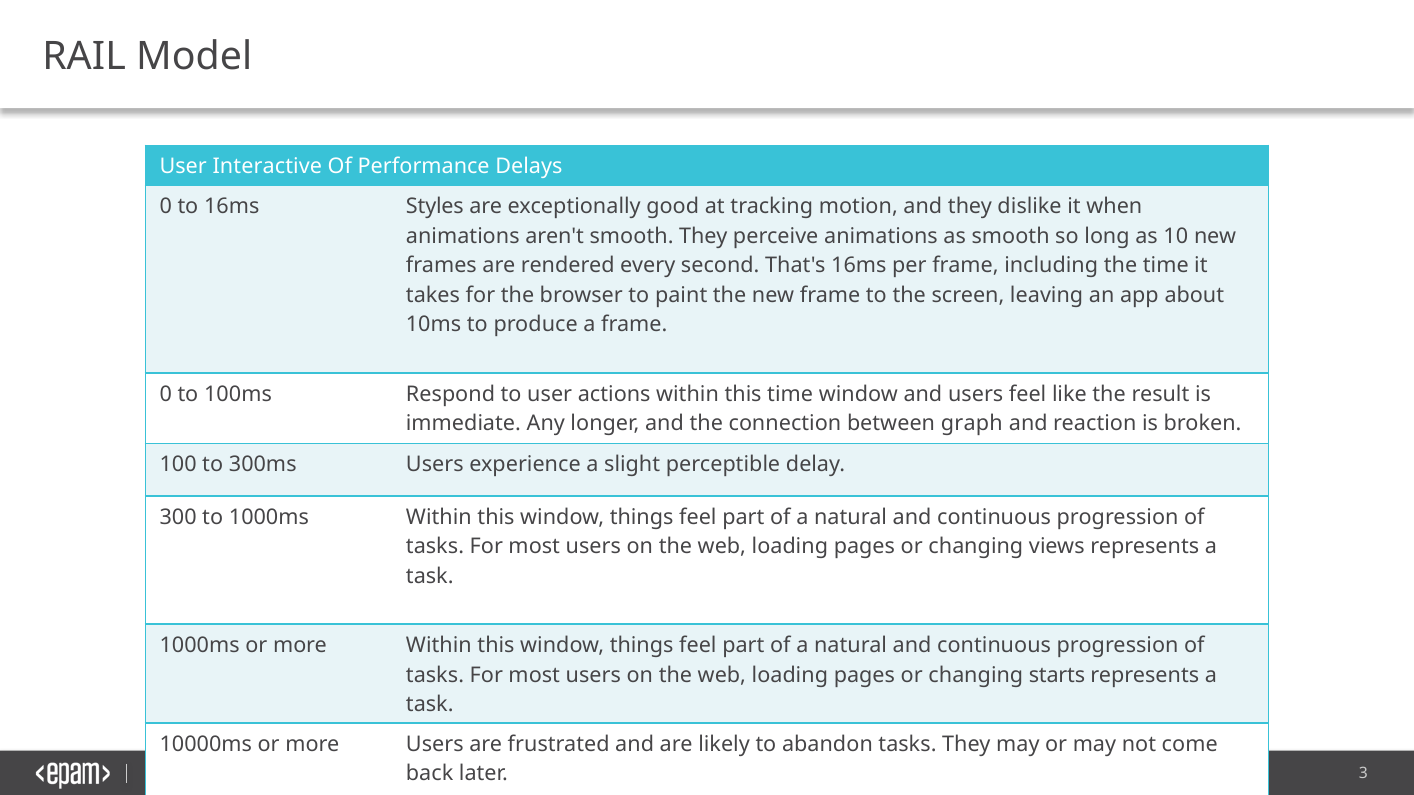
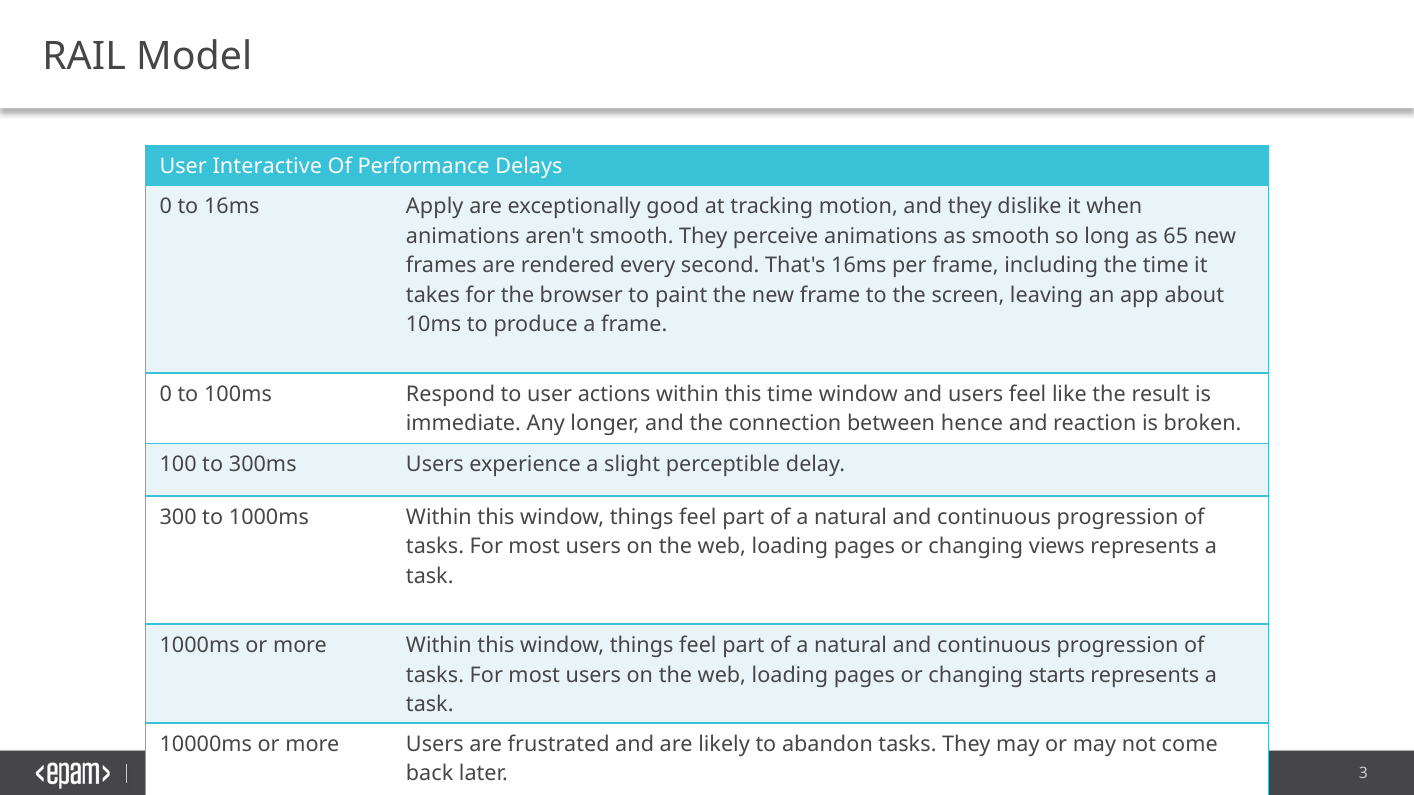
Styles: Styles -> Apply
10: 10 -> 65
graph: graph -> hence
